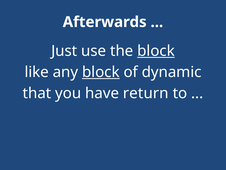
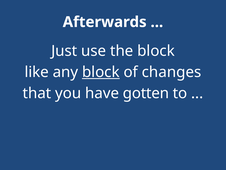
block at (156, 51) underline: present -> none
dynamic: dynamic -> changes
return: return -> gotten
